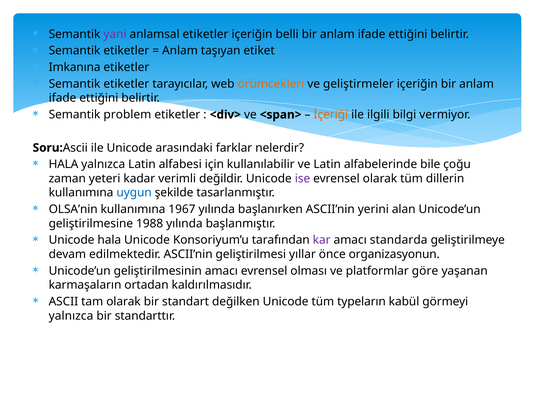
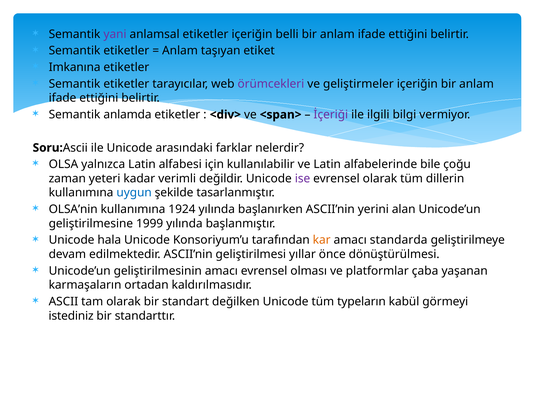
örümcekleri colour: orange -> purple
problem: problem -> anlamda
İçeriği colour: orange -> purple
HALA at (63, 165): HALA -> OLSA
1967: 1967 -> 1924
1988: 1988 -> 1999
kar colour: purple -> orange
organizasyonun: organizasyonun -> dönüştürülmesi
göre: göre -> çaba
yalnızca at (71, 316): yalnızca -> istediniz
